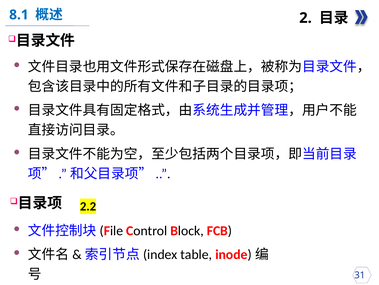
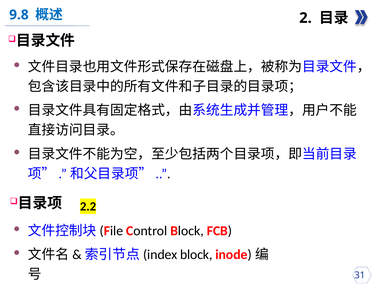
8.1: 8.1 -> 9.8
table at (196, 254): table -> block
